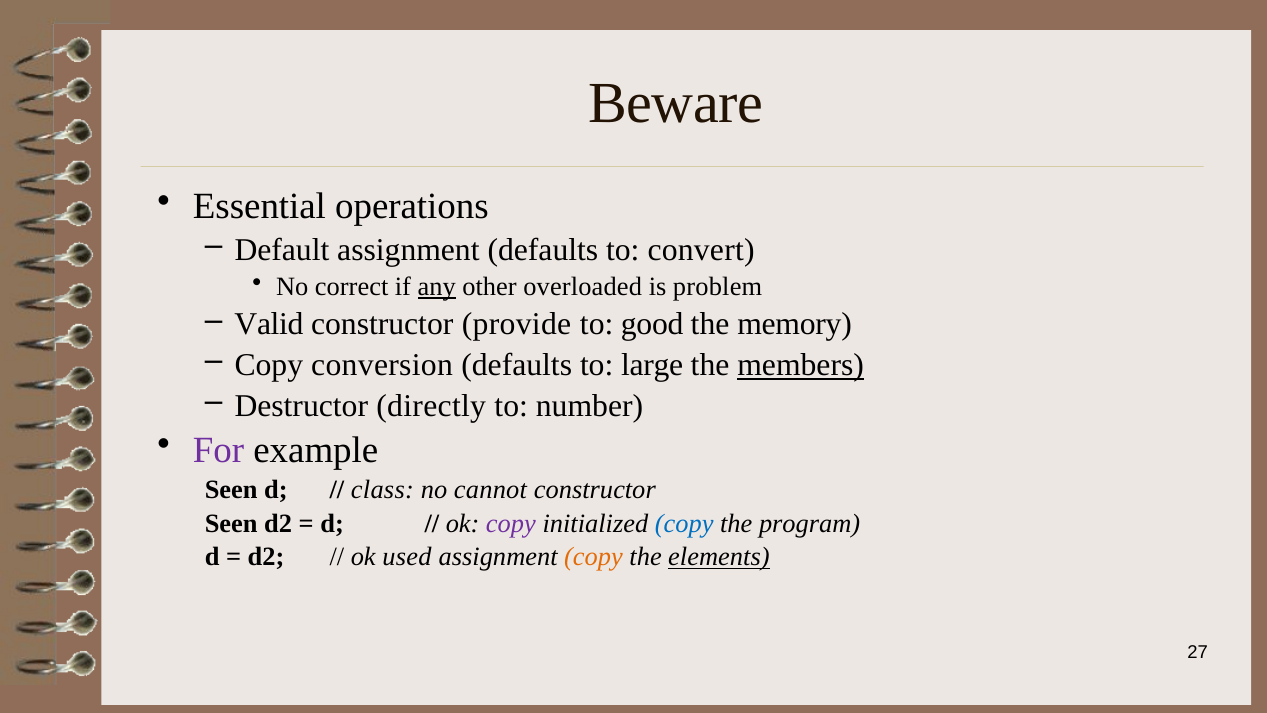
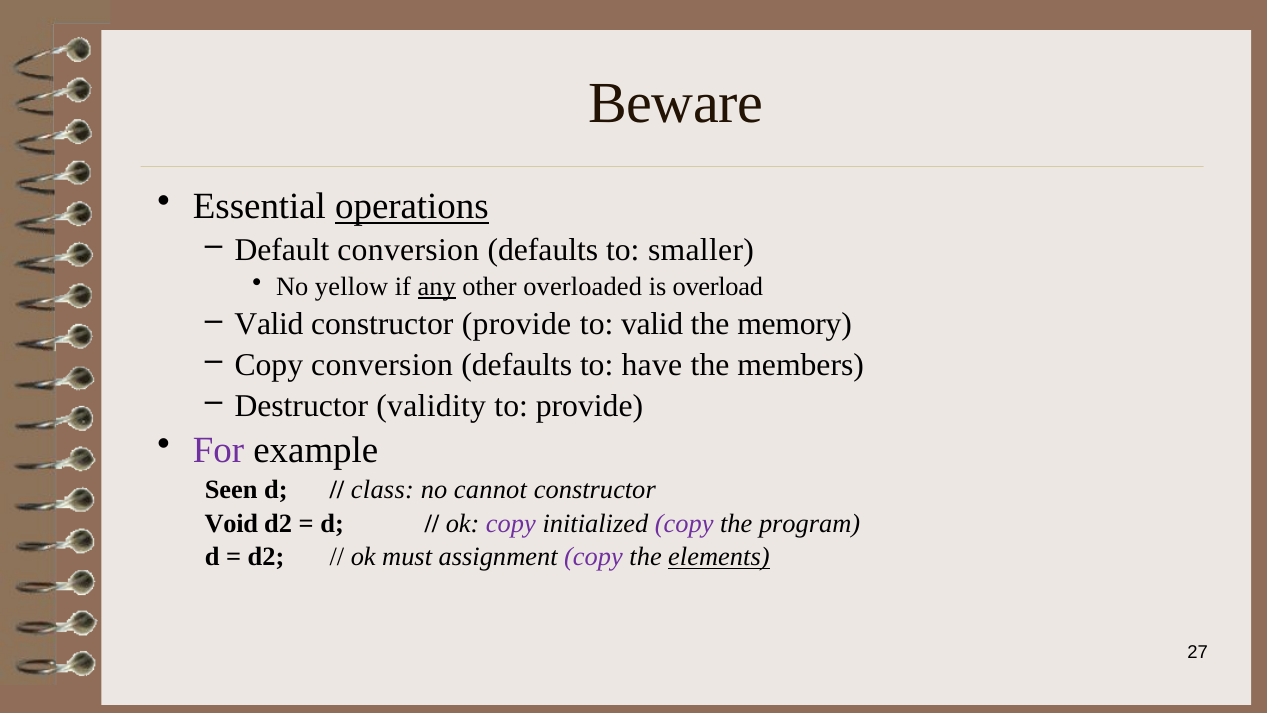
operations underline: none -> present
Default assignment: assignment -> conversion
convert: convert -> smaller
correct: correct -> yellow
problem: problem -> overload
to good: good -> valid
large: large -> have
members underline: present -> none
directly: directly -> validity
to number: number -> provide
Seen at (231, 523): Seen -> Void
copy at (684, 523) colour: blue -> purple
used: used -> must
copy at (594, 557) colour: orange -> purple
